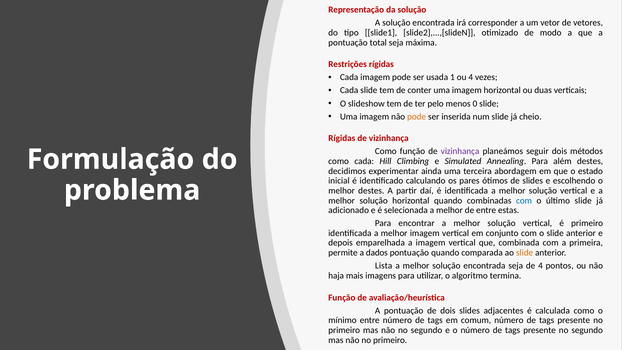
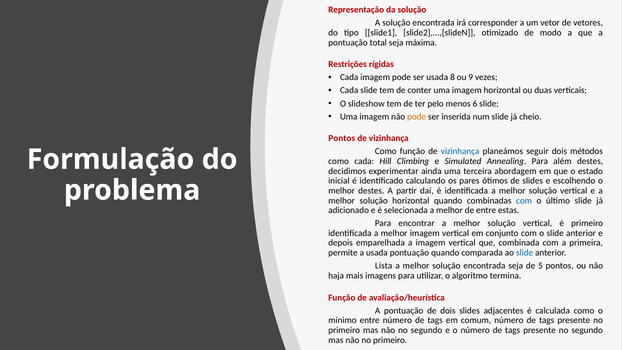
1: 1 -> 8
ou 4: 4 -> 9
0: 0 -> 6
Rígidas at (342, 138): Rígidas -> Pontos
vizinhança at (460, 151) colour: purple -> blue
a dados: dados -> usada
slide at (525, 253) colour: orange -> blue
de 4: 4 -> 5
